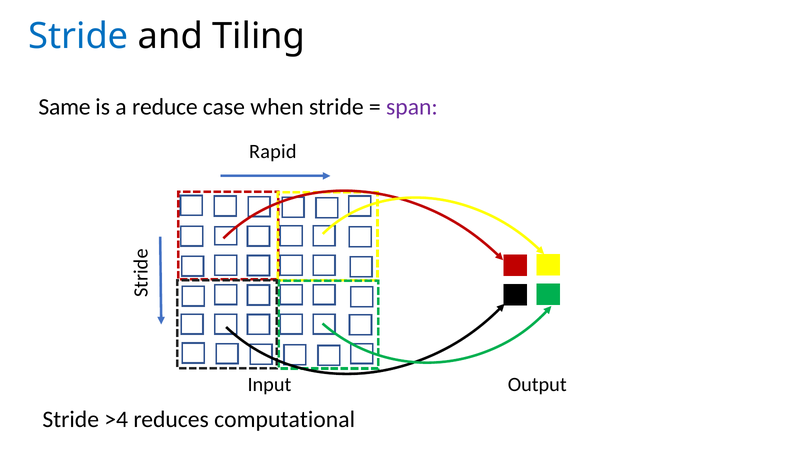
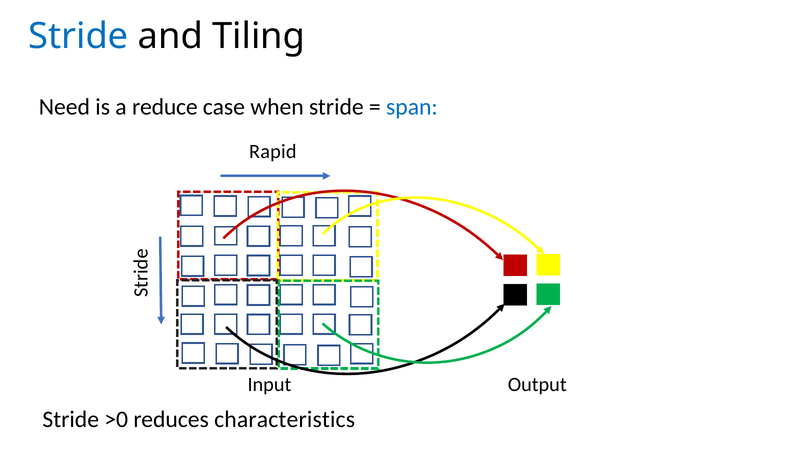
Same: Same -> Need
span colour: purple -> blue
>4: >4 -> >0
computational: computational -> characteristics
